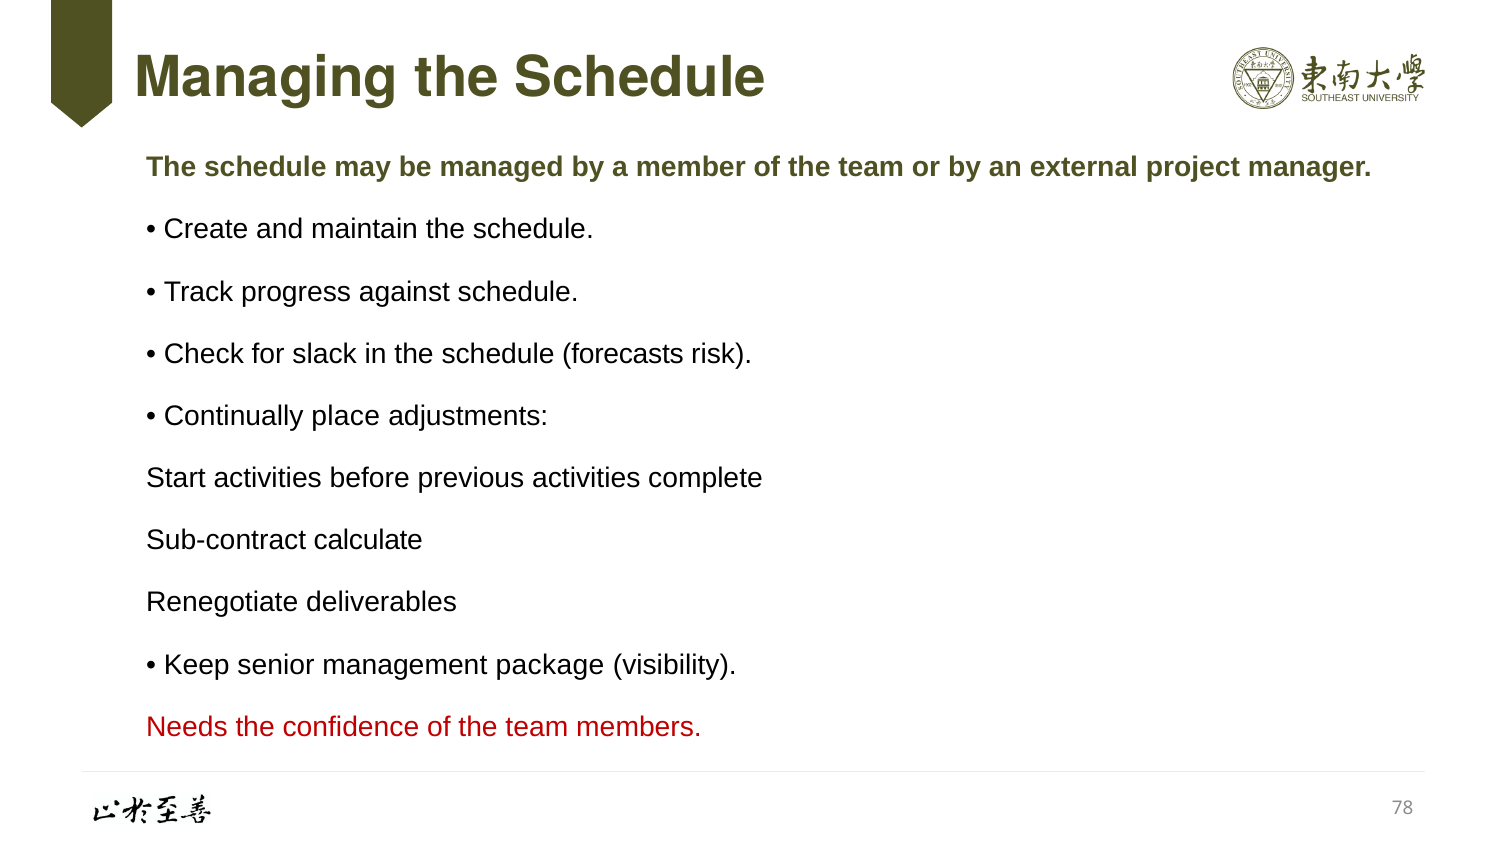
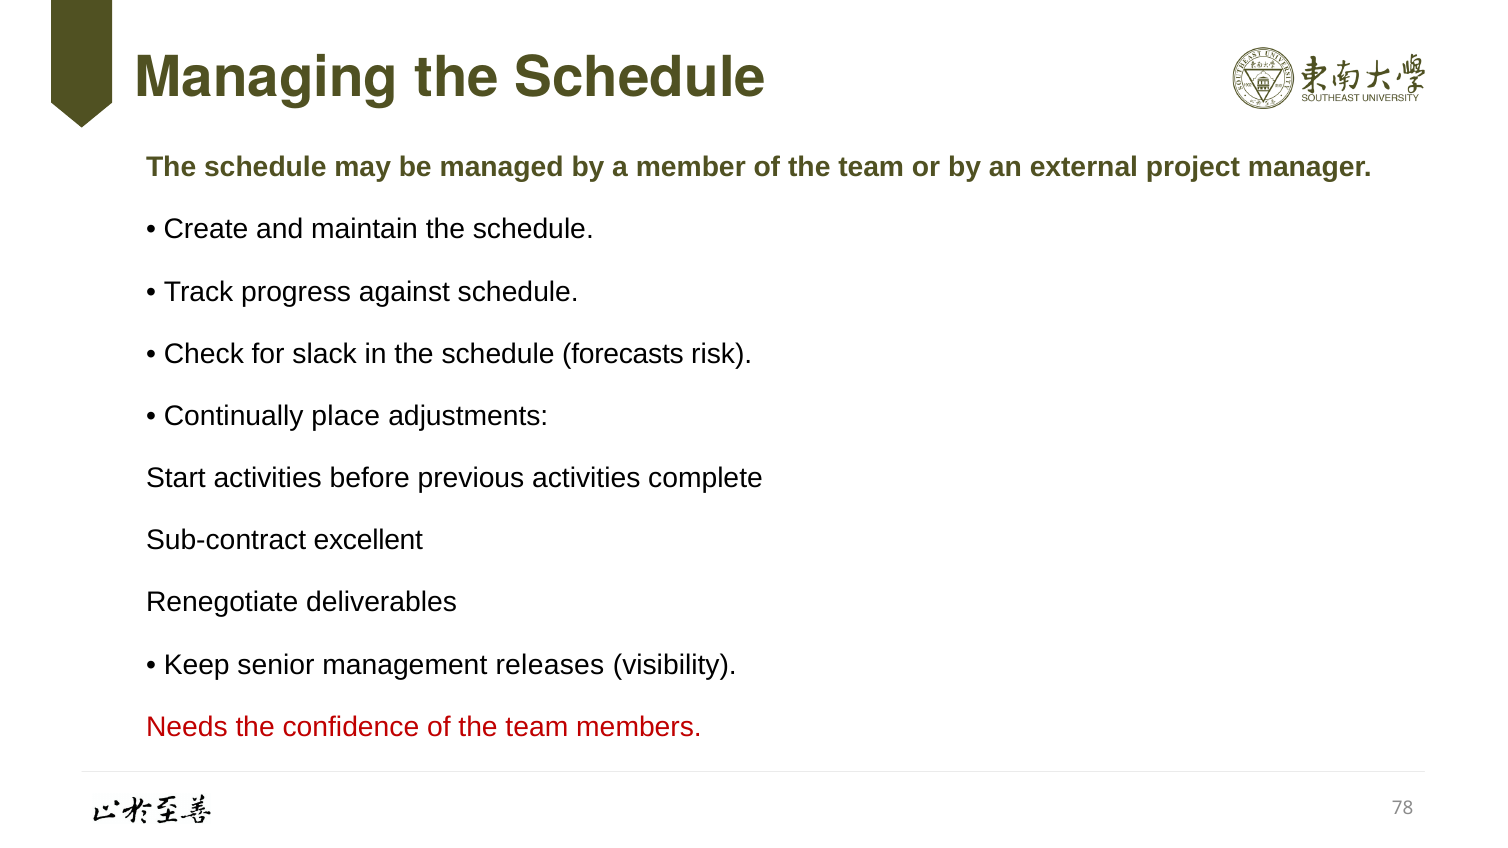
calculate: calculate -> excellent
package: package -> releases
